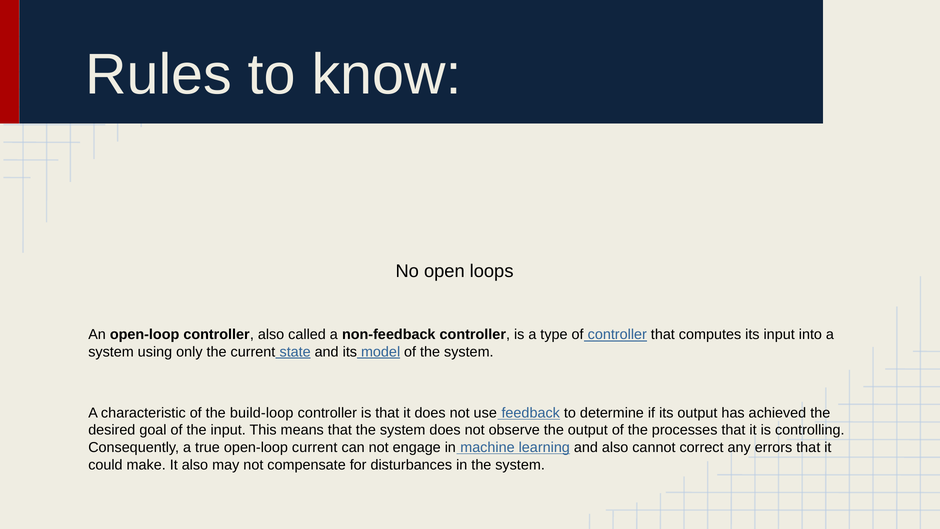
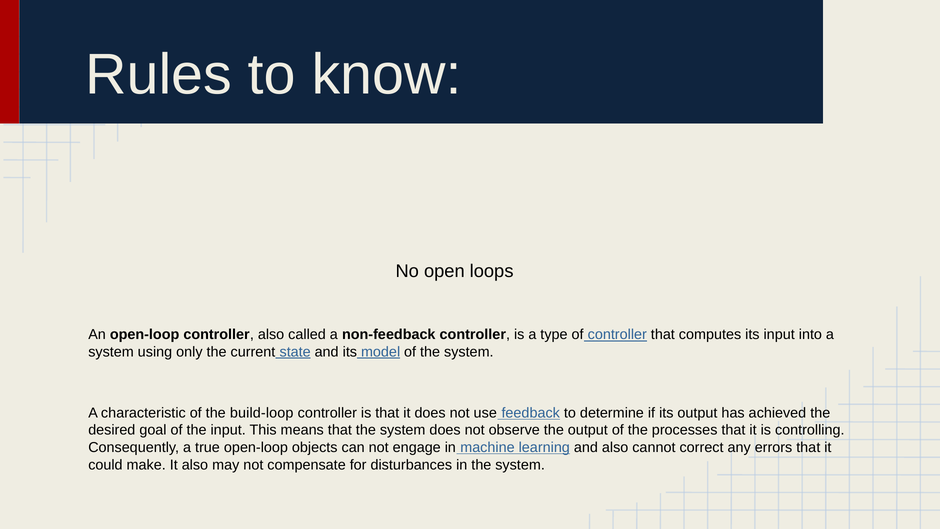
open-loop current: current -> objects
